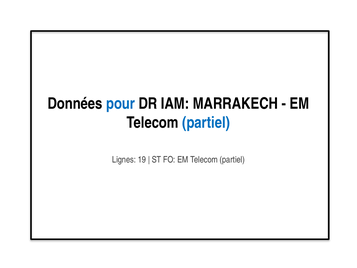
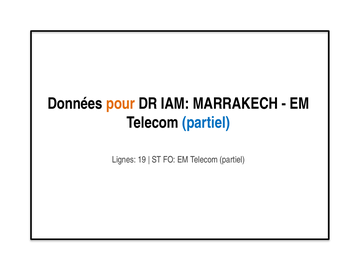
pour colour: blue -> orange
